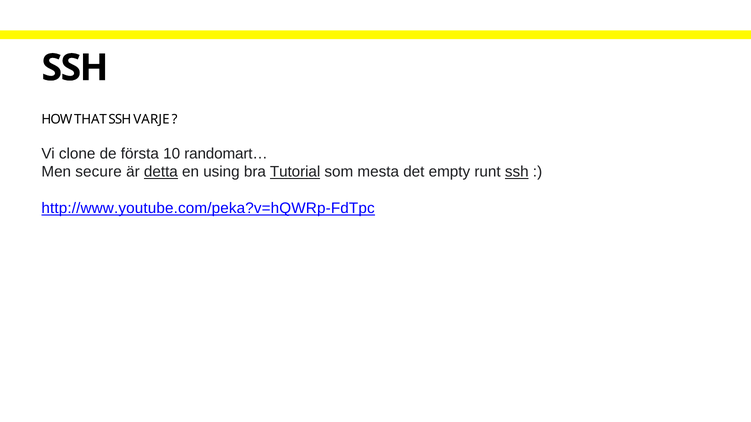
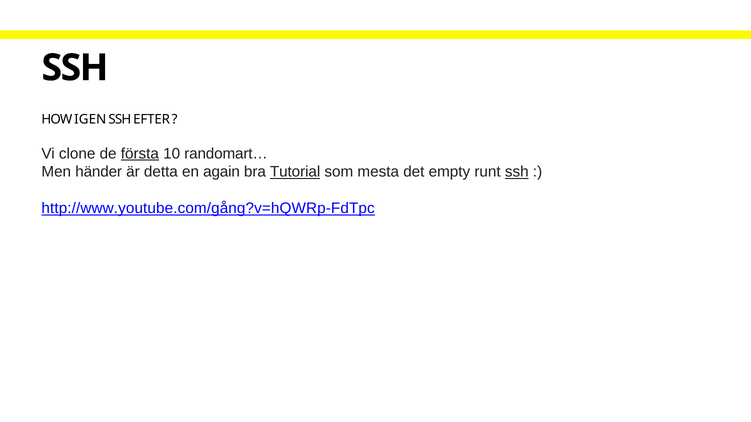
THAT: THAT -> IGEN
VARJE: VARJE -> EFTER
första underline: none -> present
secure: secure -> händer
detta underline: present -> none
using: using -> again
http://www.youtube.com/peka?v=hQWRp-FdTpc: http://www.youtube.com/peka?v=hQWRp-FdTpc -> http://www.youtube.com/gång?v=hQWRp-FdTpc
